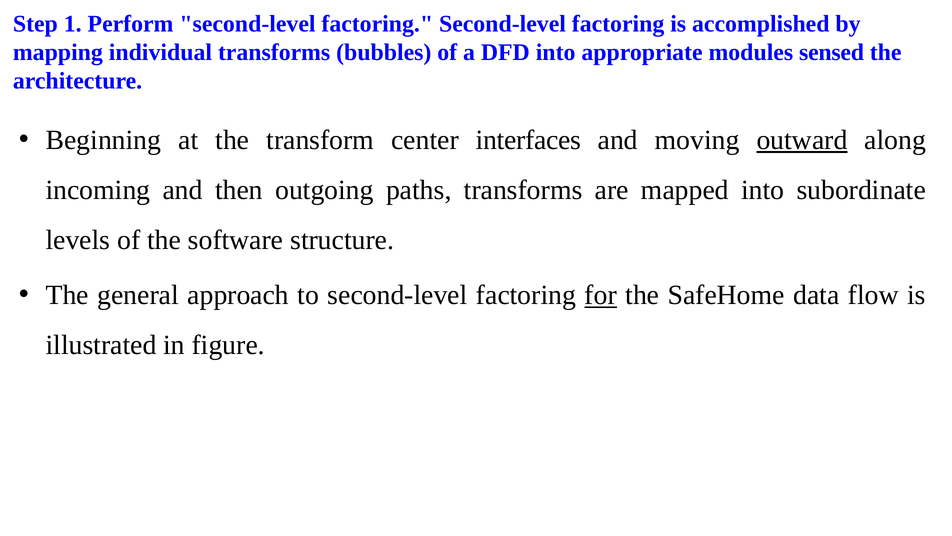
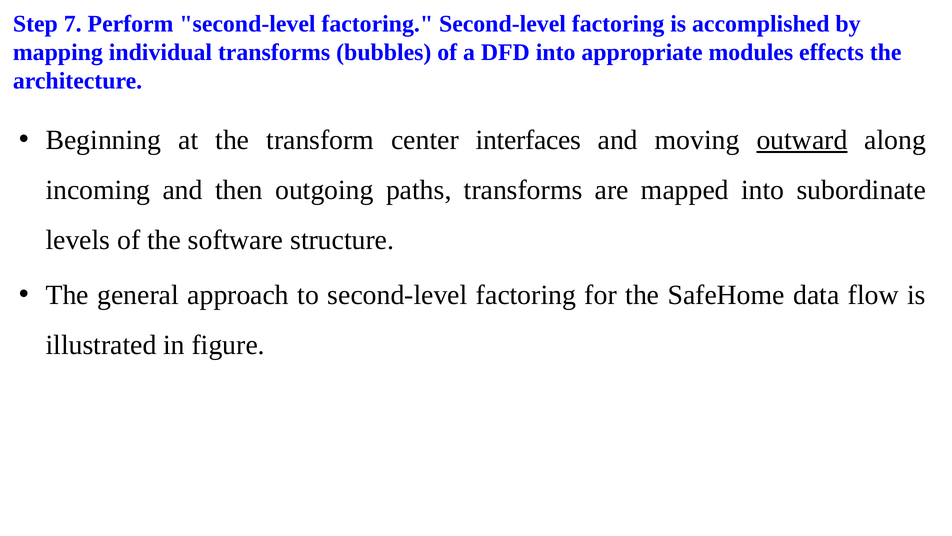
1: 1 -> 7
sensed: sensed -> effects
for underline: present -> none
